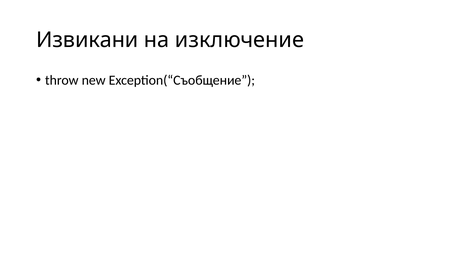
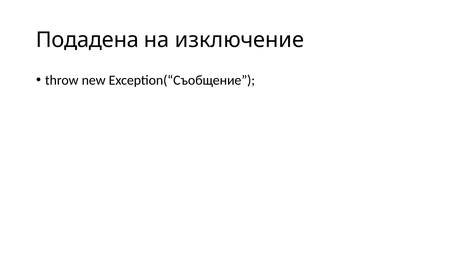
Извикани: Извикани -> Подадена
